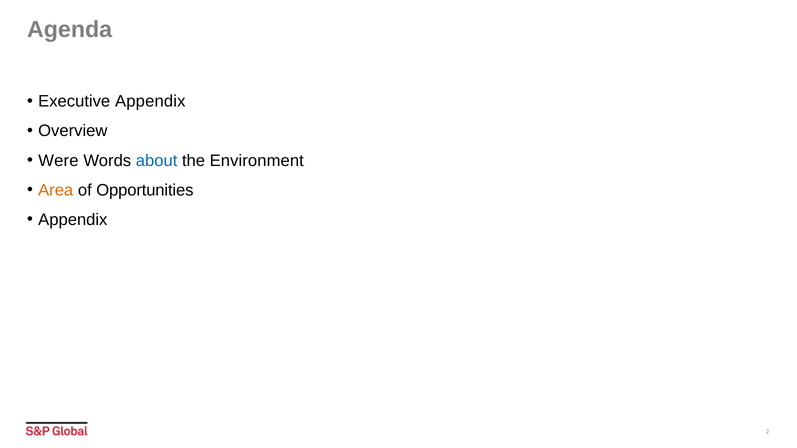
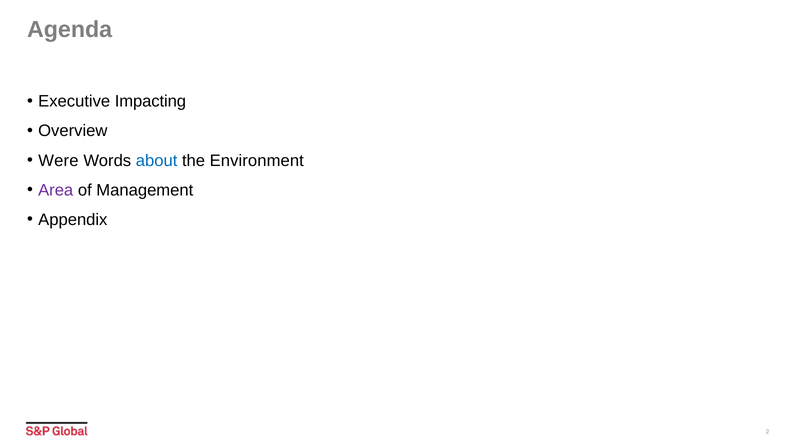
Executive Appendix: Appendix -> Impacting
Area colour: orange -> purple
Opportunities: Opportunities -> Management
